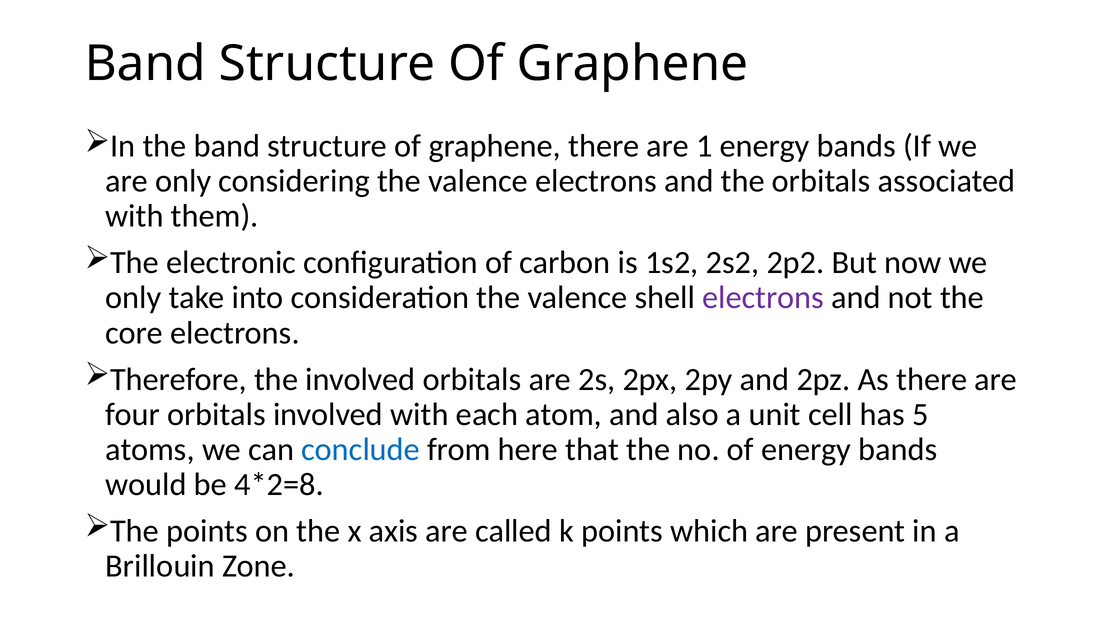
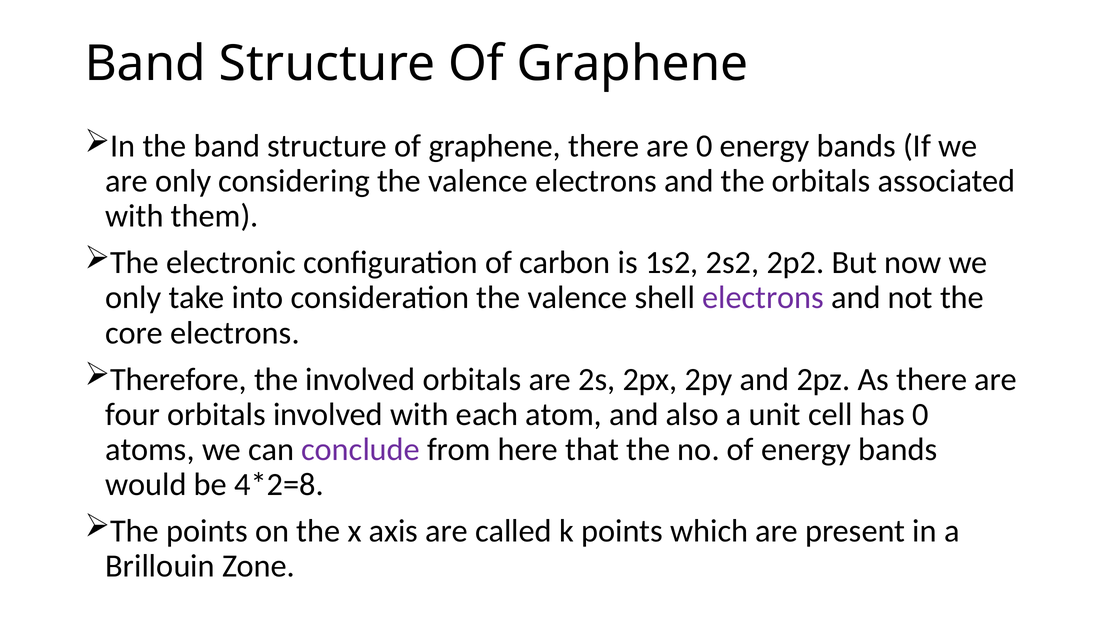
are 1: 1 -> 0
has 5: 5 -> 0
conclude colour: blue -> purple
